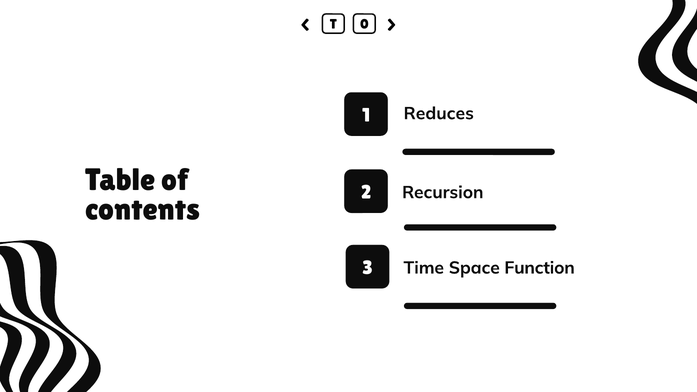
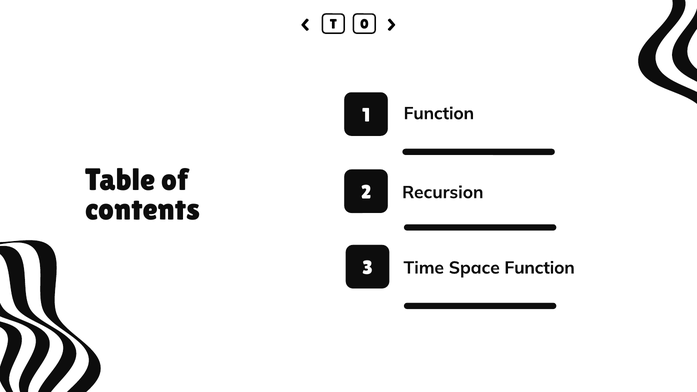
Reduces at (439, 114): Reduces -> Function
